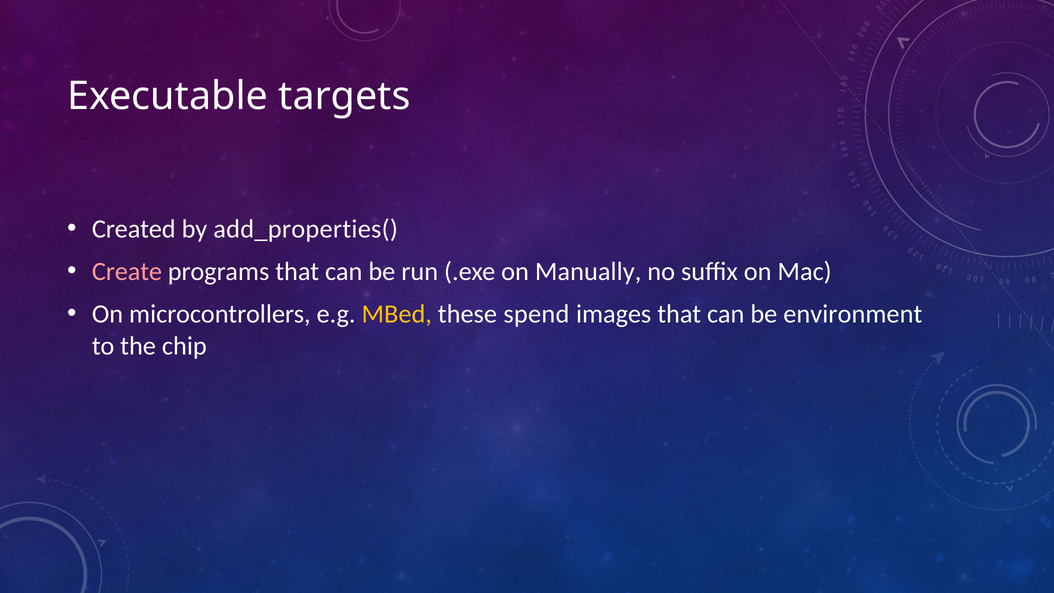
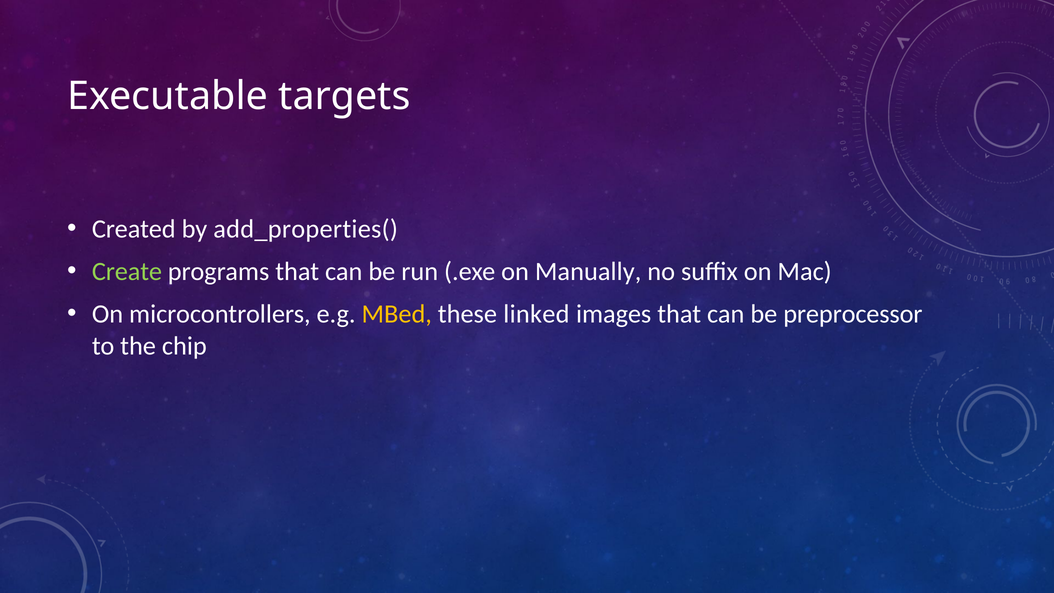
Create colour: pink -> light green
spend: spend -> linked
environment: environment -> preprocessor
